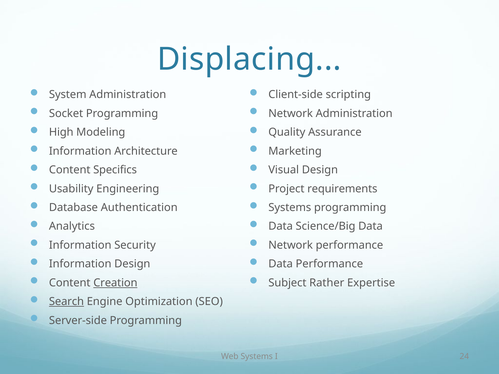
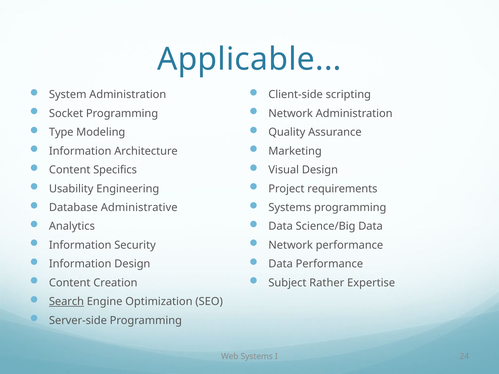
Displacing: Displacing -> Applicable
High: High -> Type
Authentication: Authentication -> Administrative
Creation underline: present -> none
